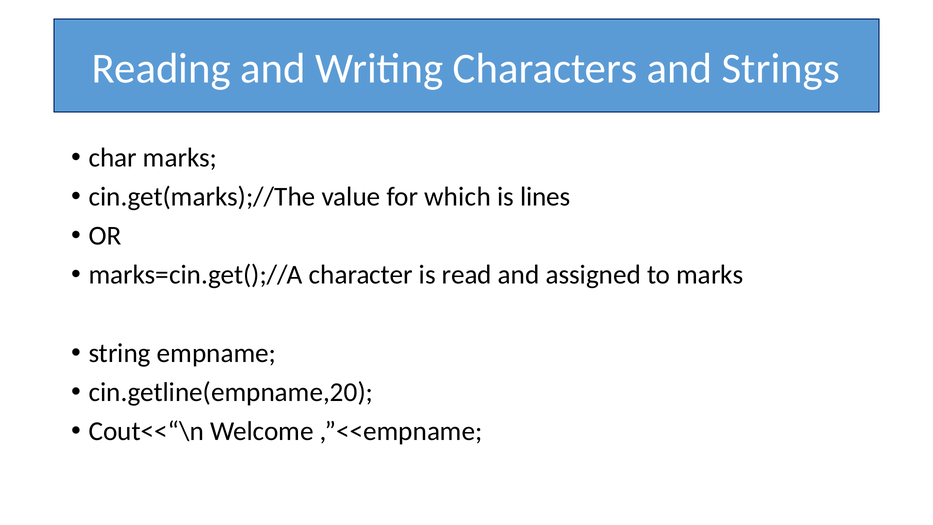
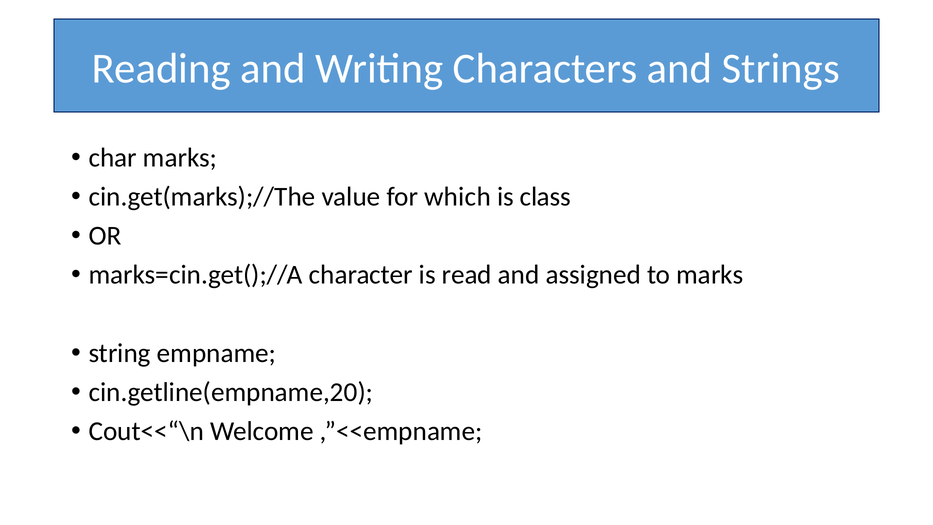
lines: lines -> class
